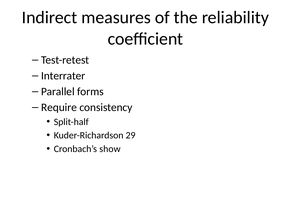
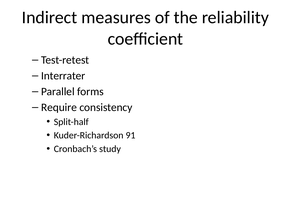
29: 29 -> 91
show: show -> study
